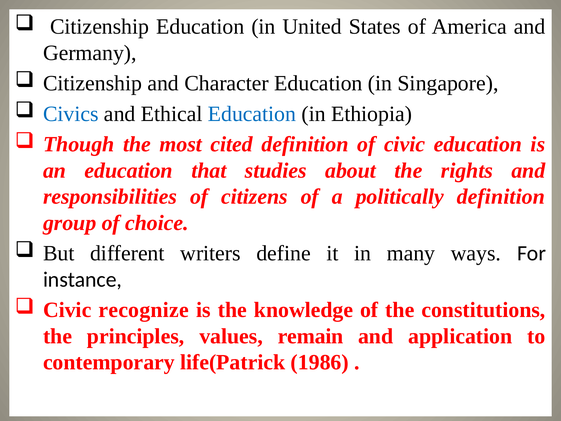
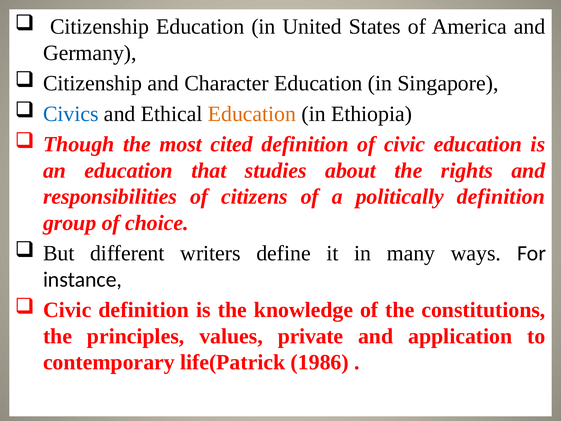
Education at (252, 114) colour: blue -> orange
Civic recognize: recognize -> definition
remain: remain -> private
